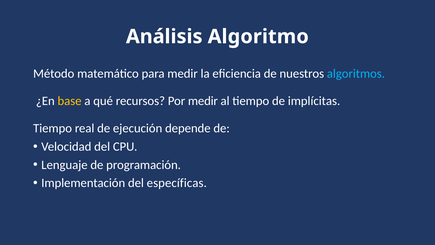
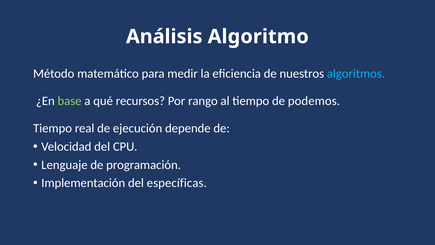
base colour: yellow -> light green
Por medir: medir -> rango
implícitas: implícitas -> podemos
